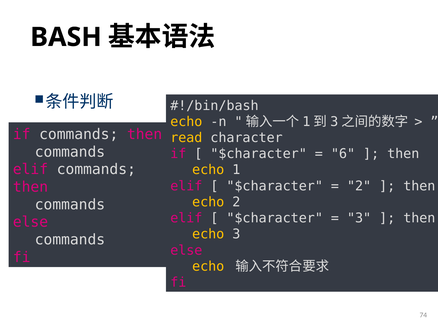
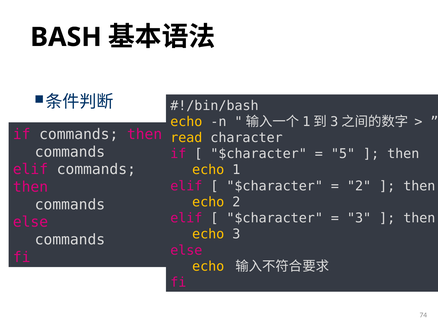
6: 6 -> 5
